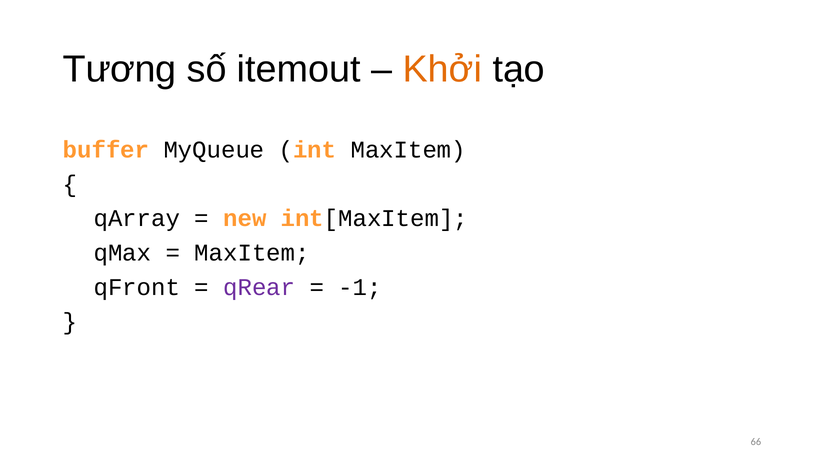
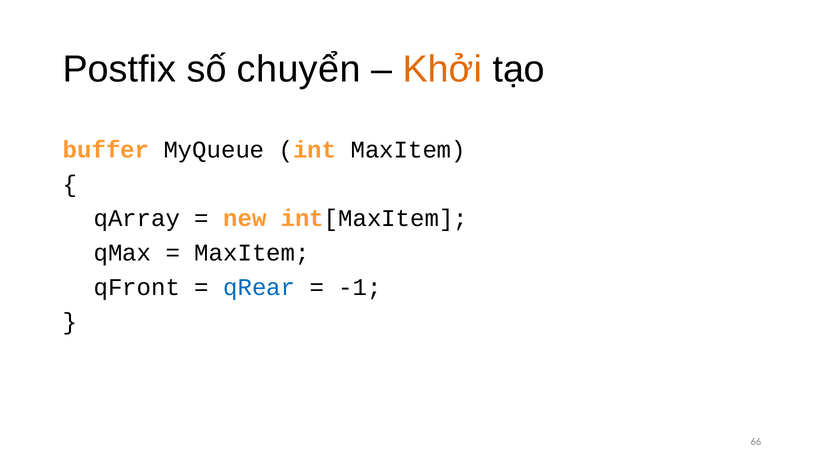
Tương: Tương -> Postfix
itemout: itemout -> chuyển
qRear colour: purple -> blue
